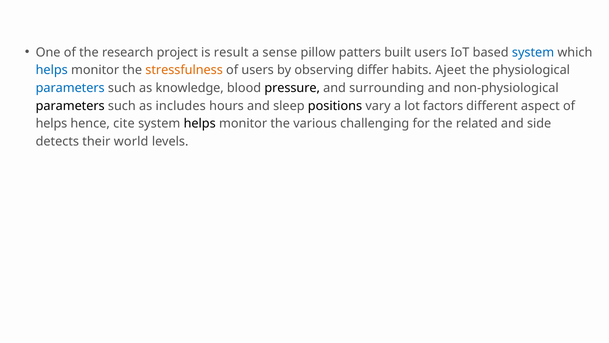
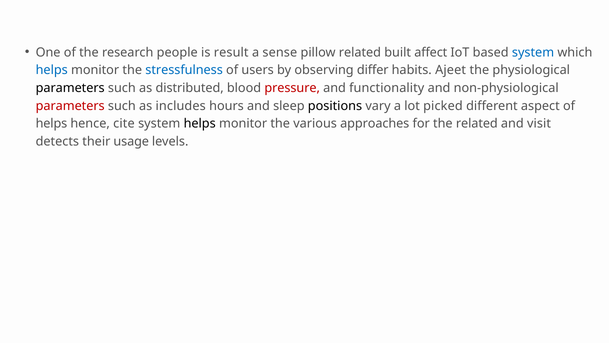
project: project -> people
pillow patters: patters -> related
built users: users -> affect
stressfulness colour: orange -> blue
parameters at (70, 88) colour: blue -> black
knowledge: knowledge -> distributed
pressure colour: black -> red
surrounding: surrounding -> functionality
parameters at (70, 106) colour: black -> red
factors: factors -> picked
challenging: challenging -> approaches
side: side -> visit
world: world -> usage
